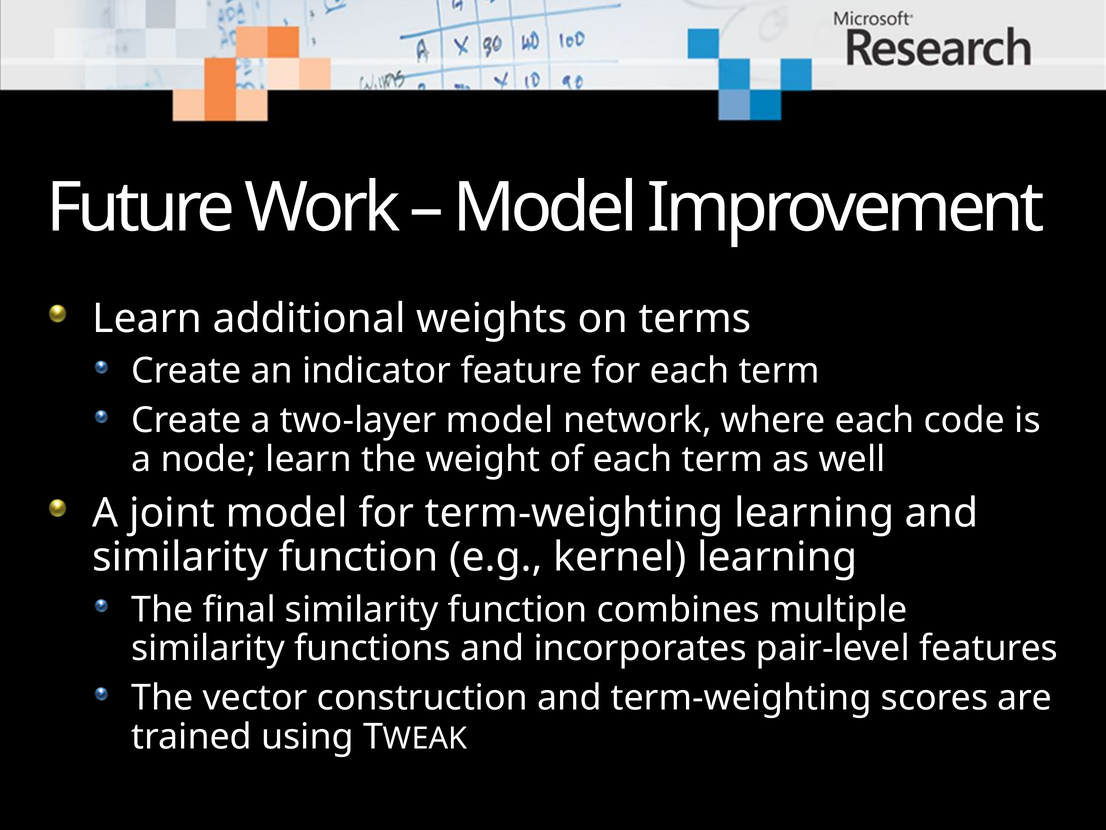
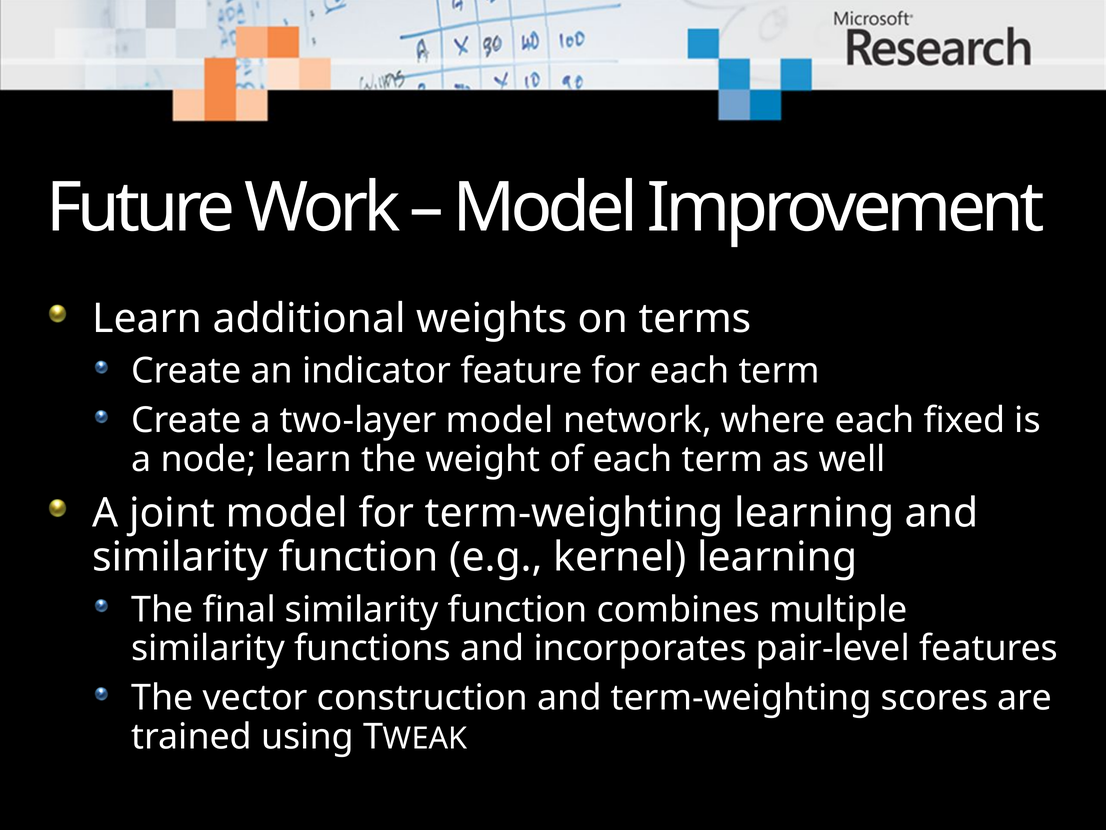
code: code -> fixed
